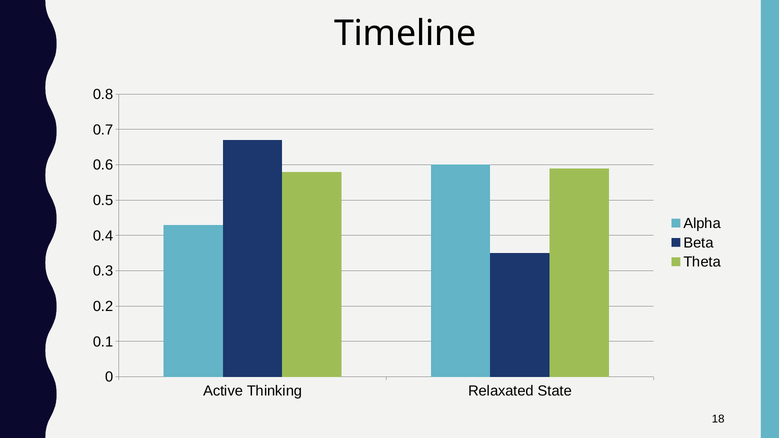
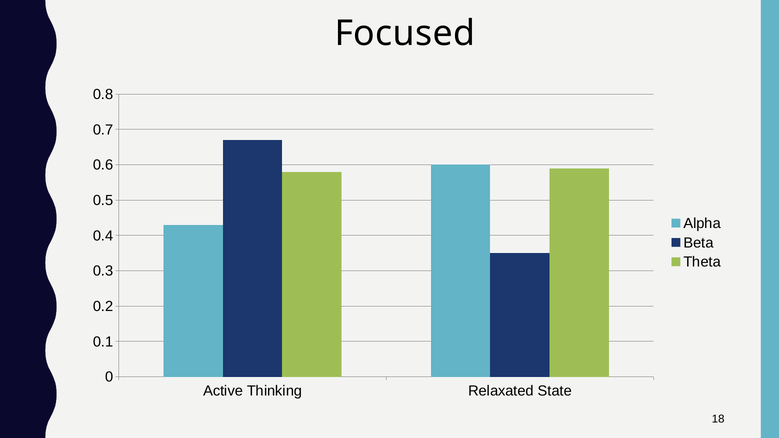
Timeline: Timeline -> Focused
